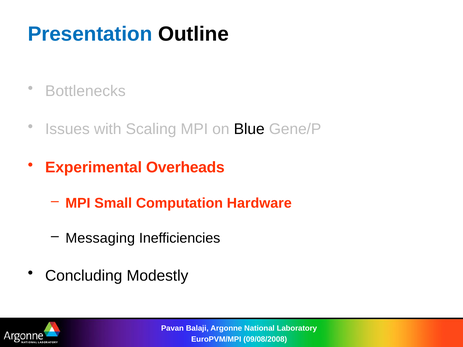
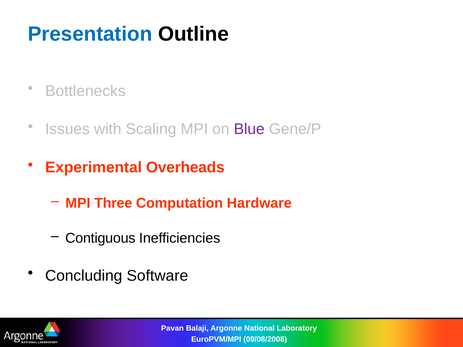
Blue colour: black -> purple
Small: Small -> Three
Messaging: Messaging -> Contiguous
Modestly: Modestly -> Software
